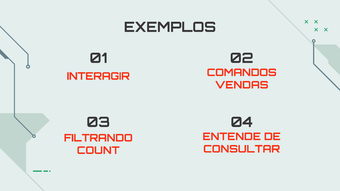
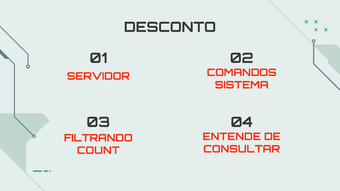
EXEMPLOS: EXEMPLOS -> DESCONTO
INTERAGIR: INTERAGIR -> SERVIDOR
VENDAS: VENDAS -> SISTEMA
